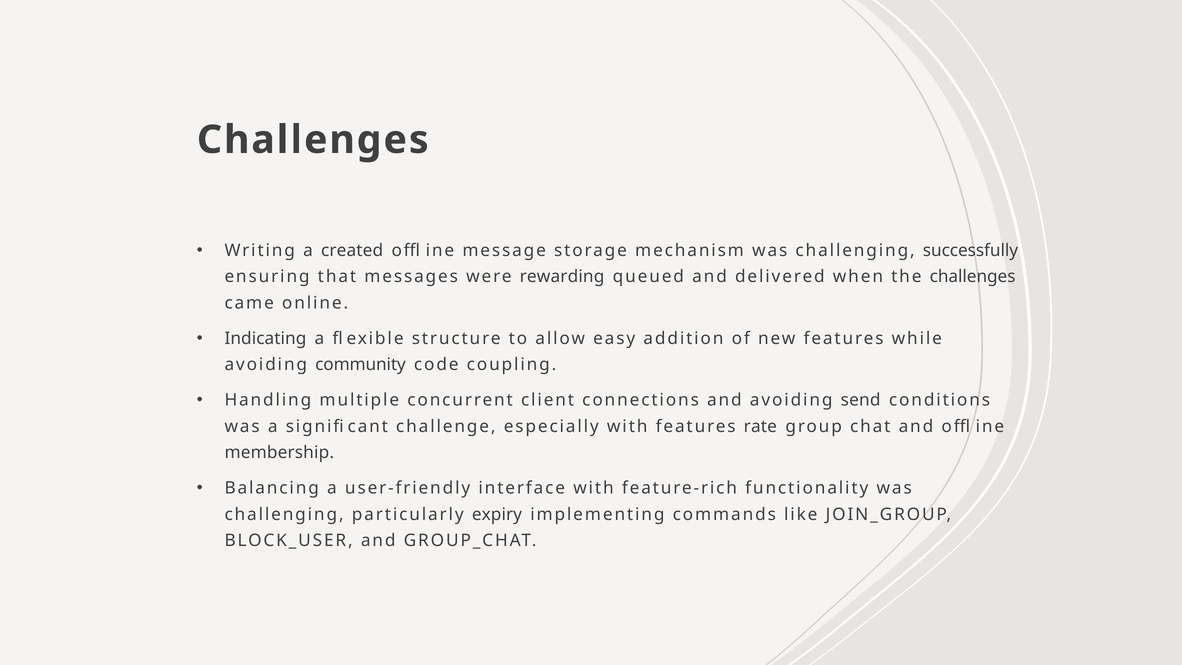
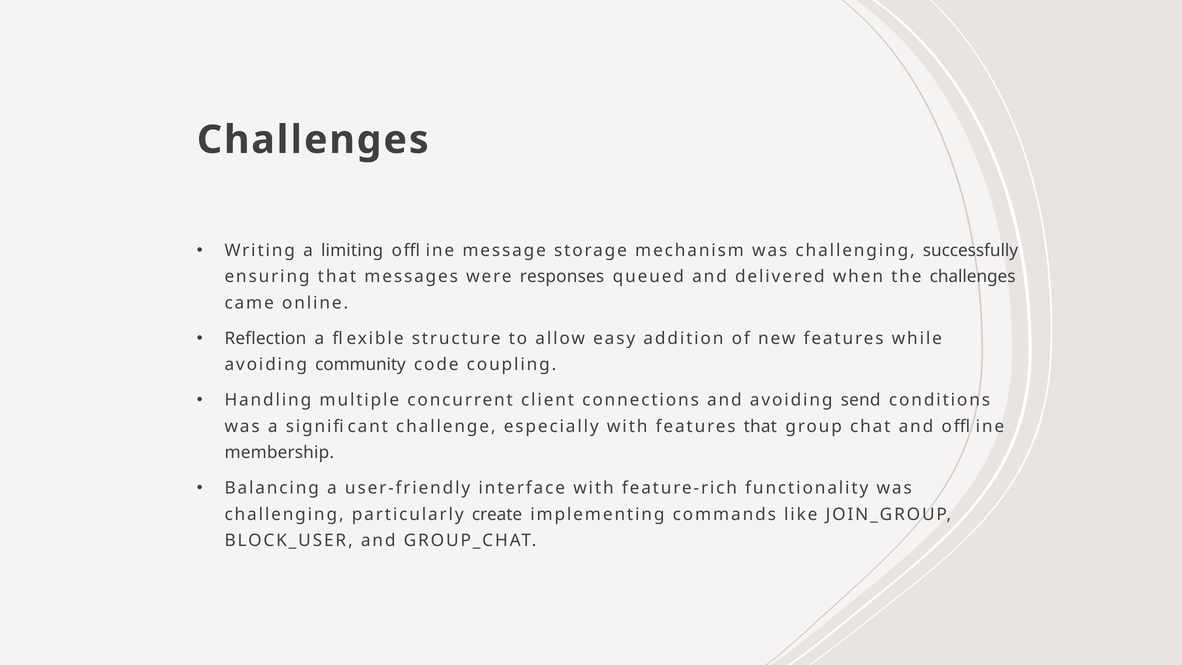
created: created -> limiting
rewarding: rewarding -> responses
Indicating: Indicating -> Reflection
features rate: rate -> that
expiry: expiry -> create
